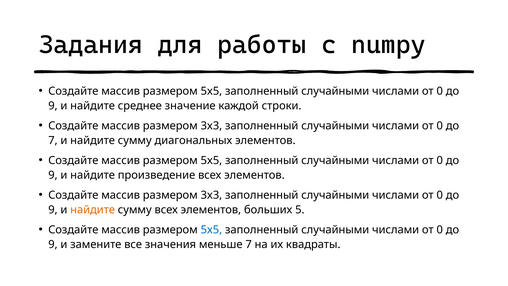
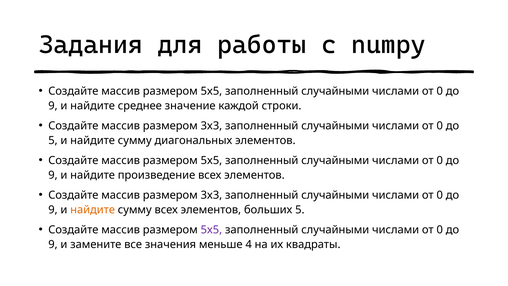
7 at (53, 140): 7 -> 5
5x5 at (211, 229) colour: blue -> purple
меньше 7: 7 -> 4
